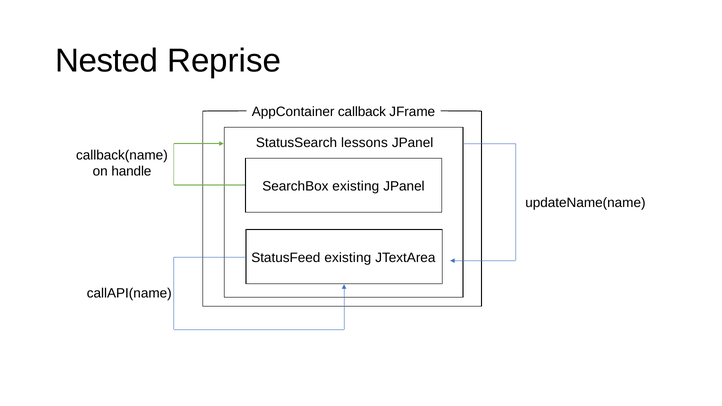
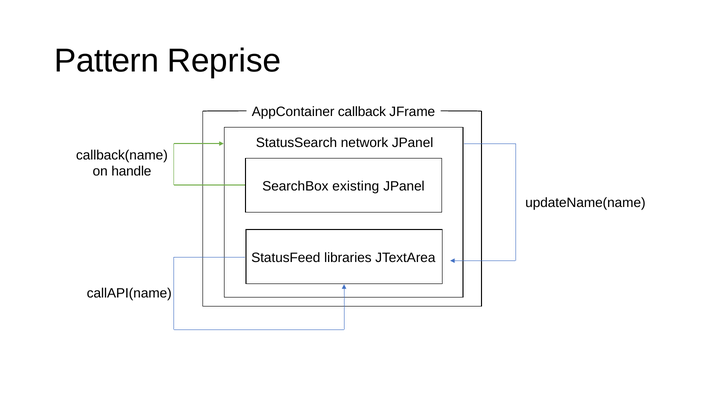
Nested: Nested -> Pattern
lessons: lessons -> network
StatusFeed existing: existing -> libraries
